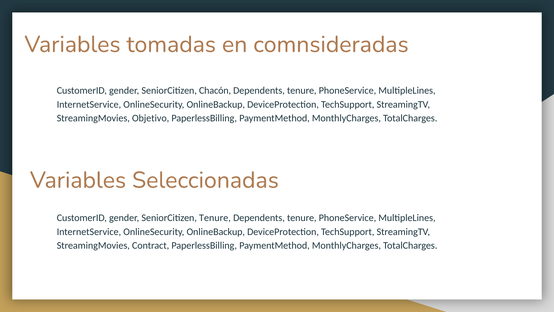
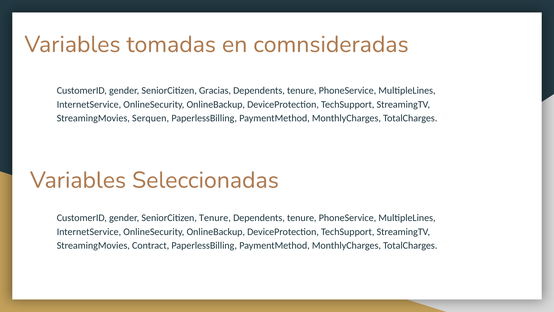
Chacón: Chacón -> Gracias
Objetivo: Objetivo -> Serquen
